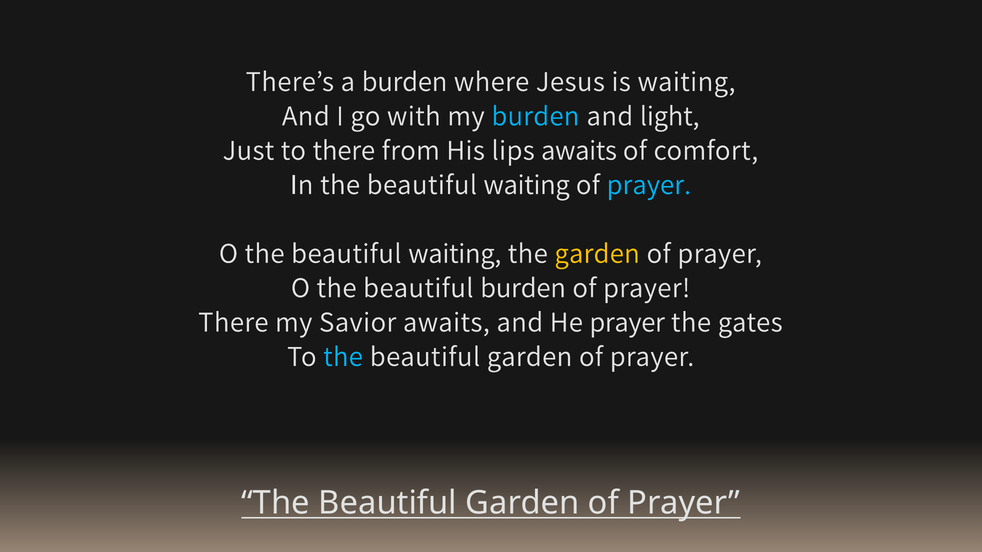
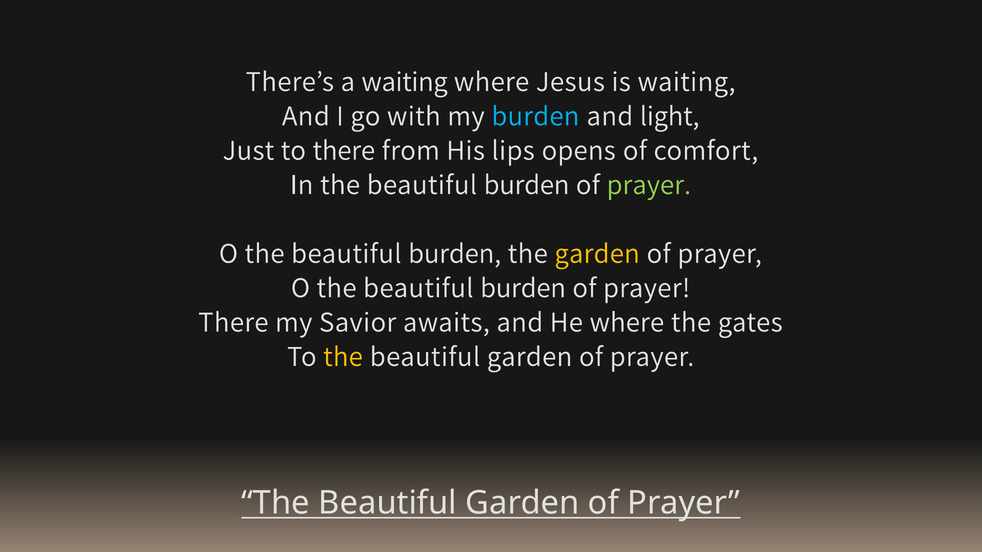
a burden: burden -> waiting
lips awaits: awaits -> opens
In the beautiful waiting: waiting -> burden
prayer at (649, 185) colour: light blue -> light green
waiting at (455, 254): waiting -> burden
He prayer: prayer -> where
the at (343, 357) colour: light blue -> yellow
